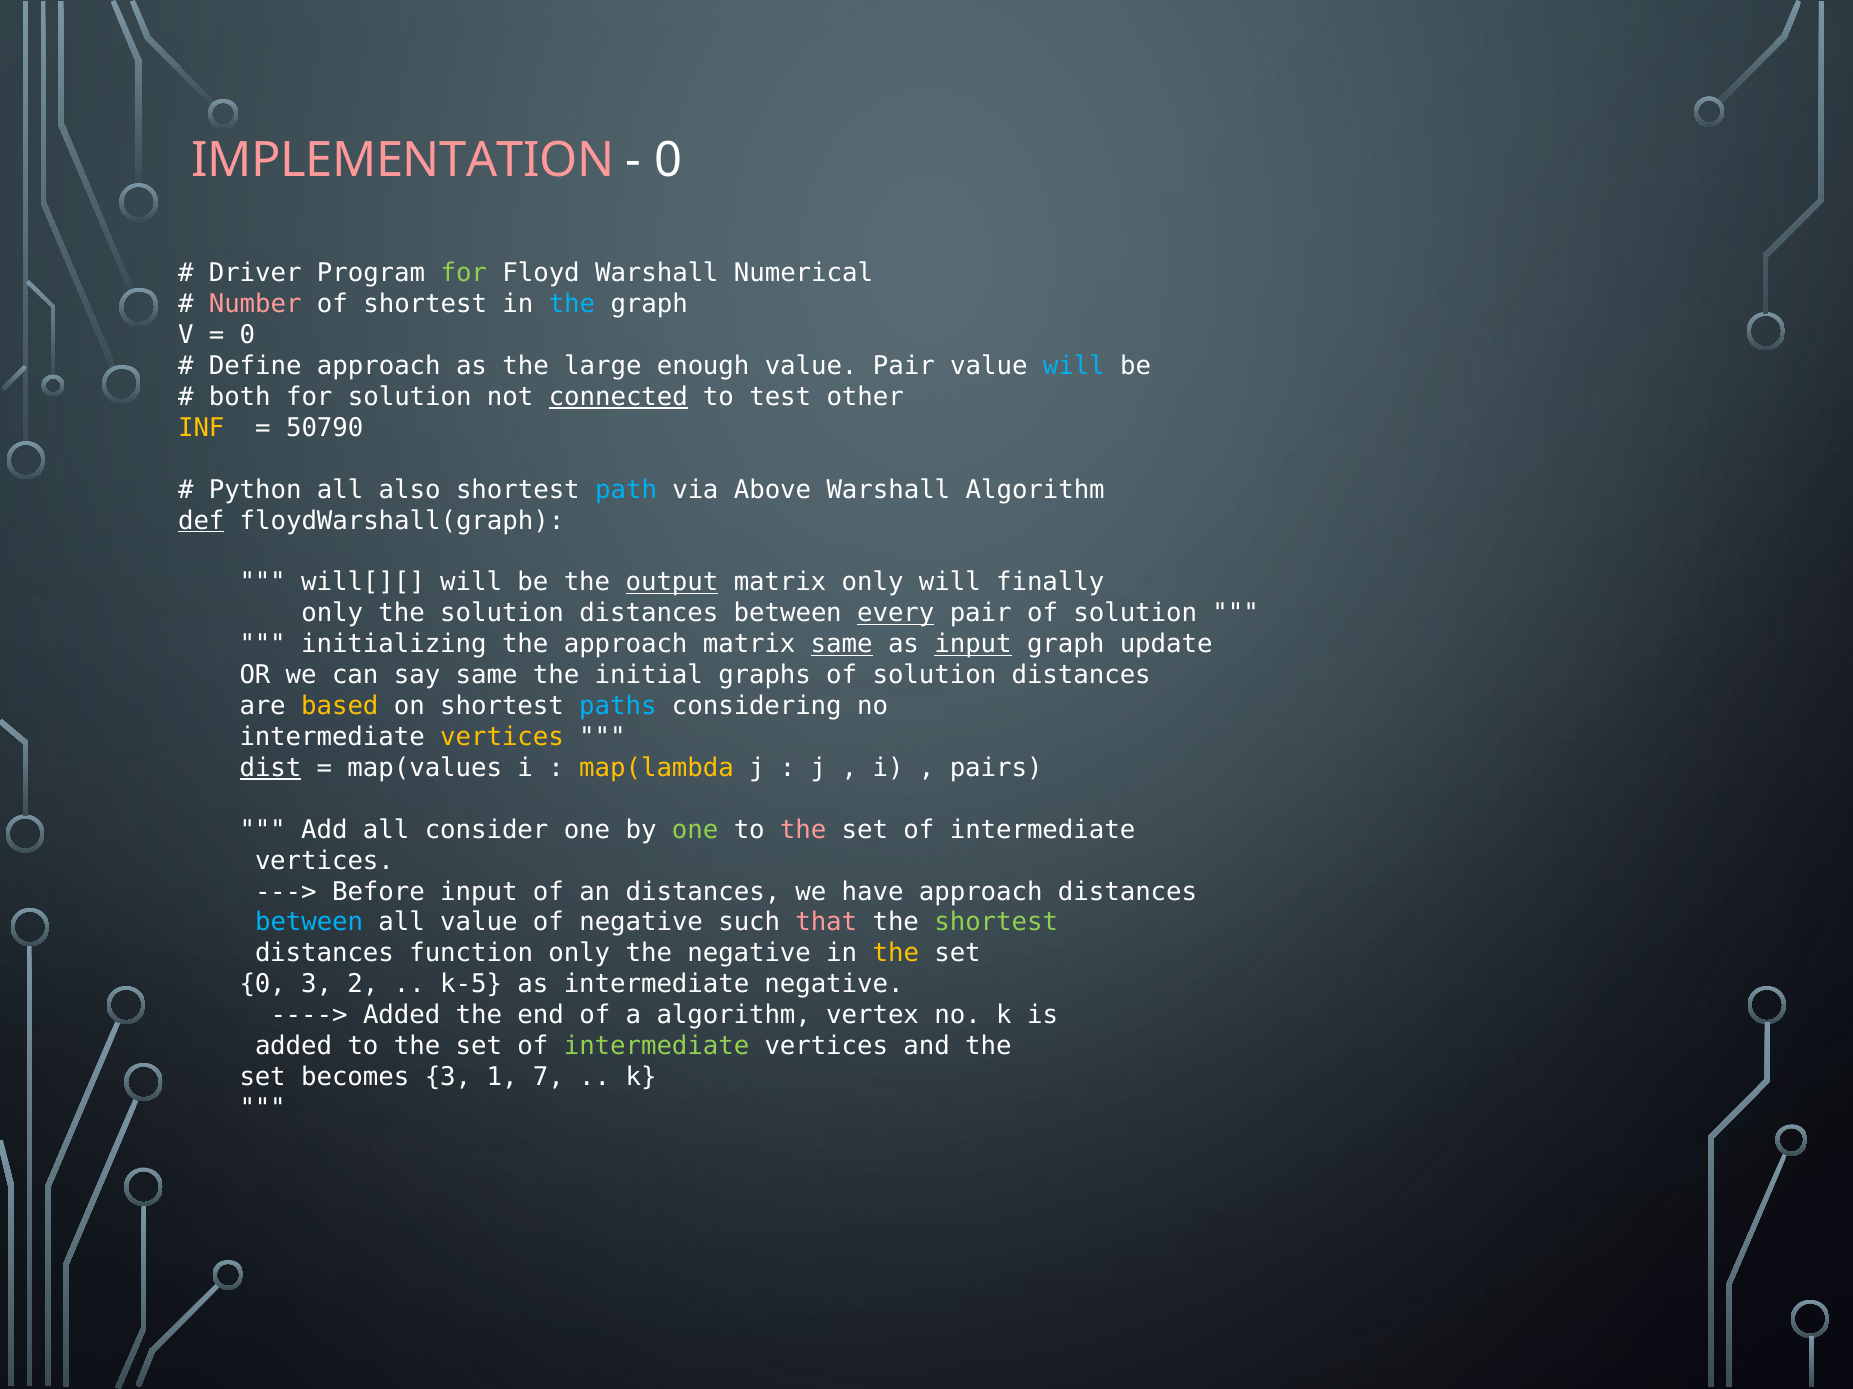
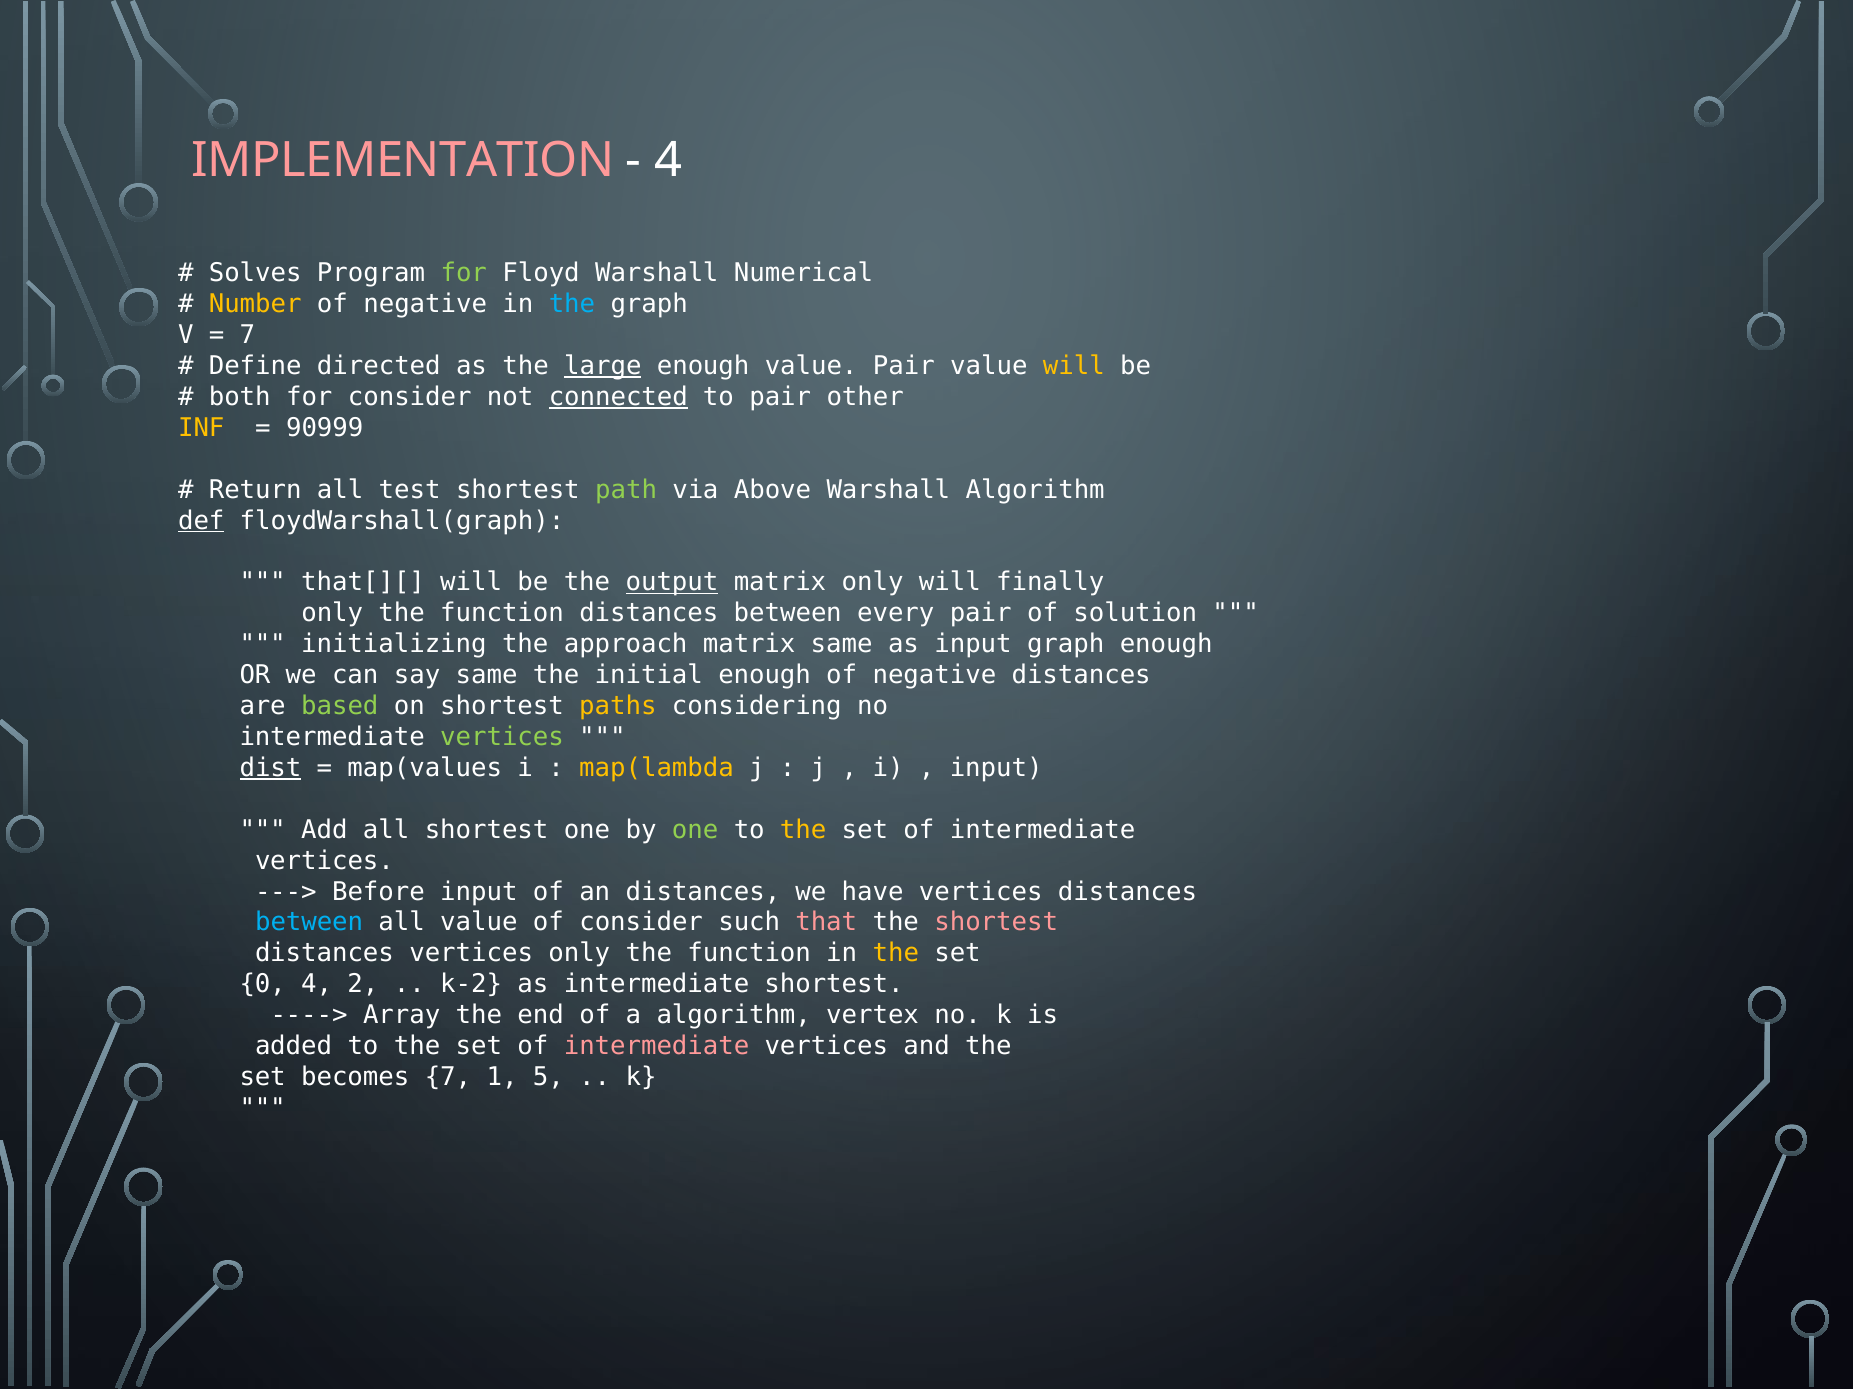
0 at (668, 161): 0 -> 4
Driver: Driver -> Solves
Number colour: pink -> yellow
shortest at (425, 304): shortest -> negative
0 at (247, 335): 0 -> 7
Define approach: approach -> directed
large underline: none -> present
will at (1074, 366) colour: light blue -> yellow
for solution: solution -> consider
to test: test -> pair
50790: 50790 -> 90999
Python: Python -> Return
also: also -> test
path colour: light blue -> light green
will[][: will[][ -> that[][
solution at (502, 614): solution -> function
every underline: present -> none
same at (842, 645) underline: present -> none
input at (973, 645) underline: present -> none
graph update: update -> enough
initial graphs: graphs -> enough
solution at (934, 676): solution -> negative
based colour: yellow -> light green
paths colour: light blue -> yellow
vertices at (502, 737) colour: yellow -> light green
pairs at (996, 768): pairs -> input
all consider: consider -> shortest
the at (803, 830) colour: pink -> yellow
have approach: approach -> vertices
of negative: negative -> consider
shortest at (996, 923) colour: light green -> pink
distances function: function -> vertices
negative at (749, 954): negative -> function
0 3: 3 -> 4
k-5: k-5 -> k-2
intermediate negative: negative -> shortest
Added at (402, 1016): Added -> Array
intermediate at (657, 1047) colour: light green -> pink
becomes 3: 3 -> 7
7: 7 -> 5
